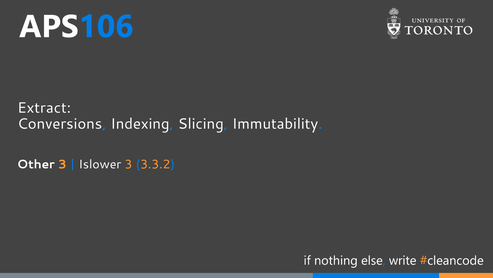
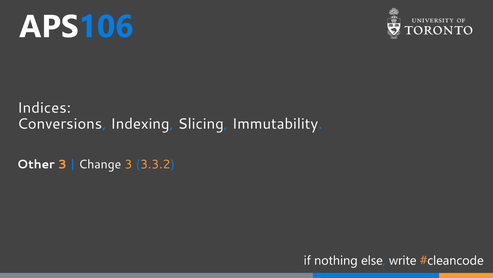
Extract: Extract -> Indices
Islower: Islower -> Change
